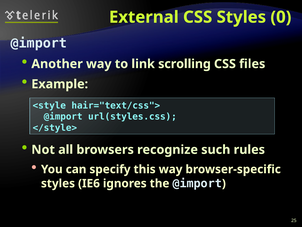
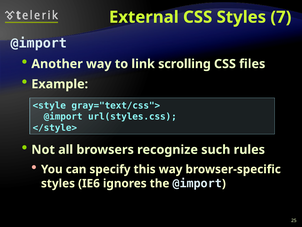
0: 0 -> 7
hair="text/css">: hair="text/css"> -> gray="text/css">
